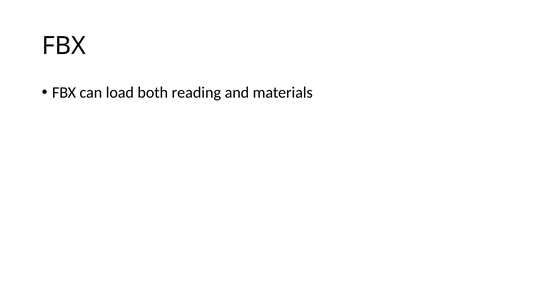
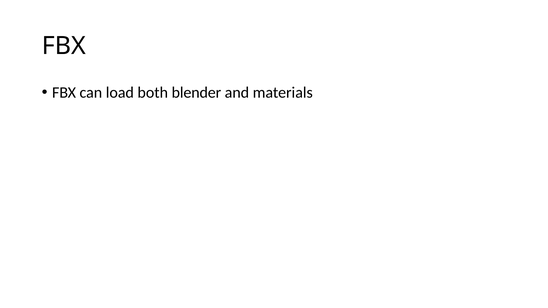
reading: reading -> blender
